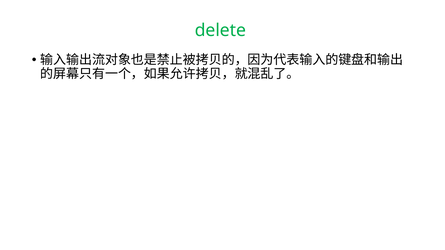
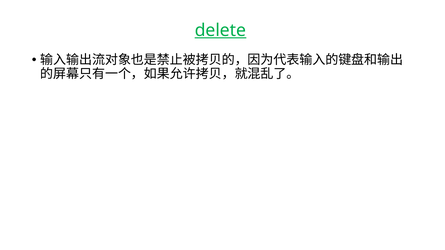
delete underline: none -> present
